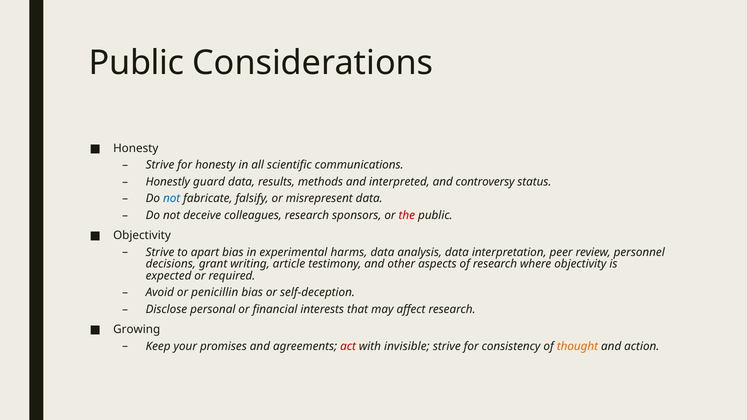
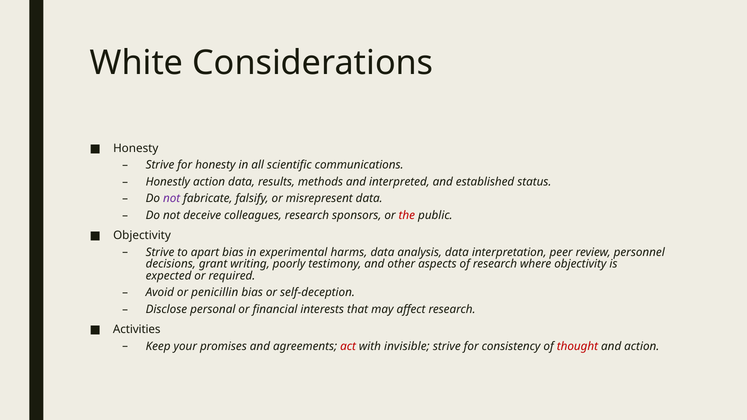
Public at (137, 63): Public -> White
Honestly guard: guard -> action
controversy: controversy -> established
not at (172, 199) colour: blue -> purple
article: article -> poorly
Growing: Growing -> Activities
thought colour: orange -> red
